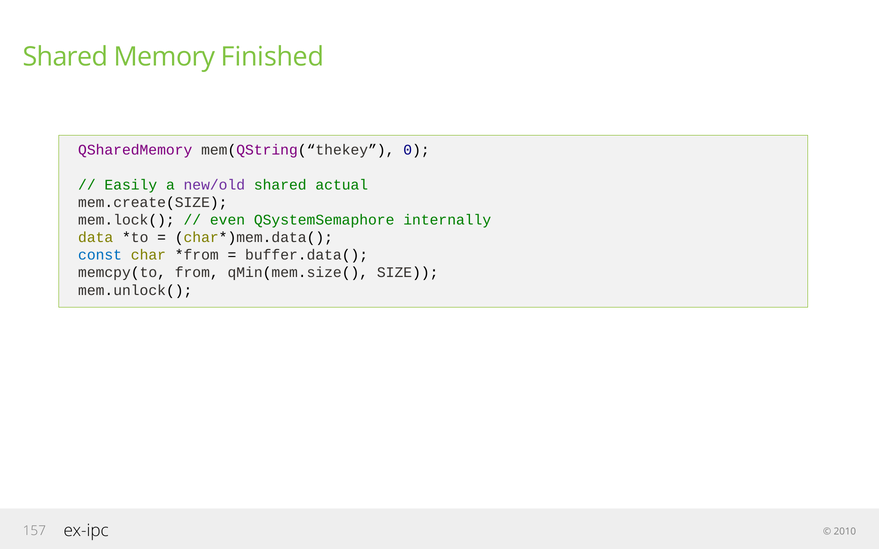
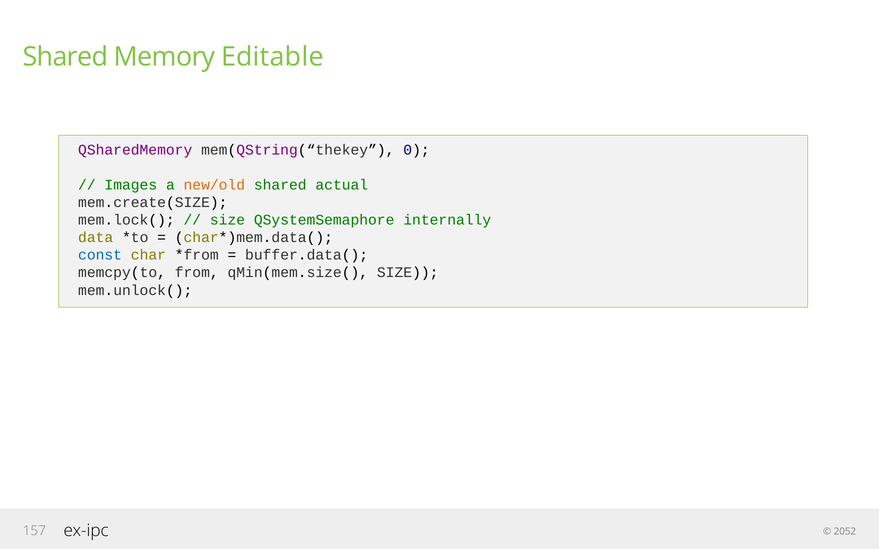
Finished: Finished -> Editable
Easily: Easily -> Images
new/old colour: purple -> orange
even at (228, 220): even -> size
2010: 2010 -> 2052
